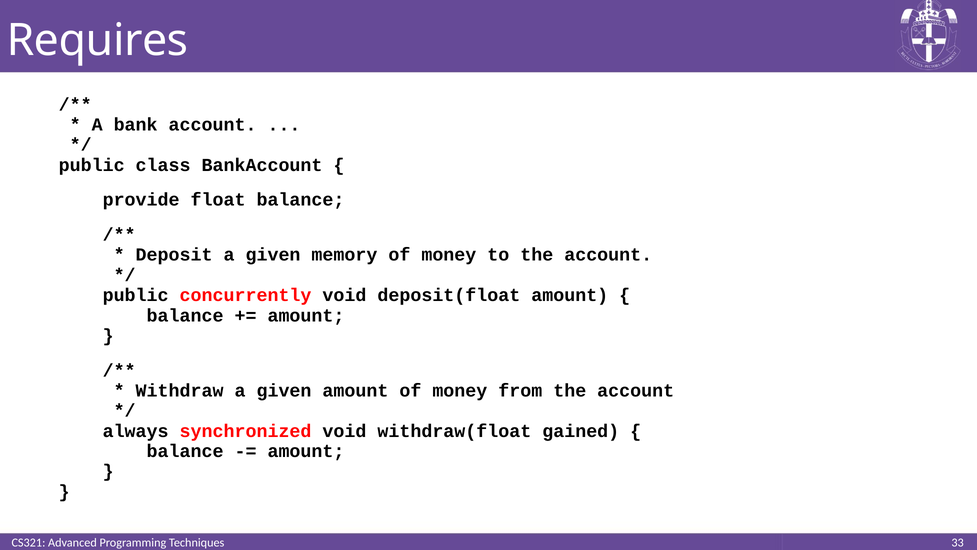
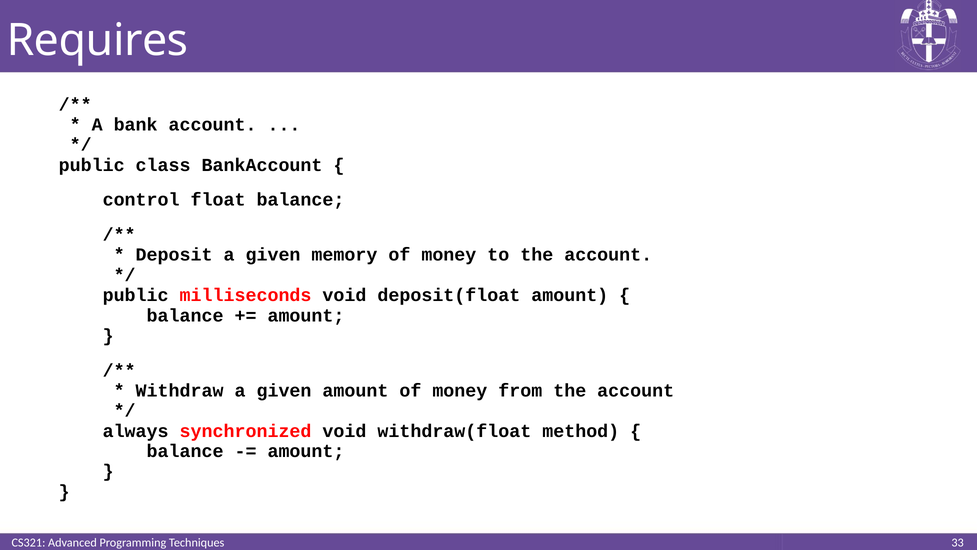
provide: provide -> control
concurrently: concurrently -> milliseconds
gained: gained -> method
